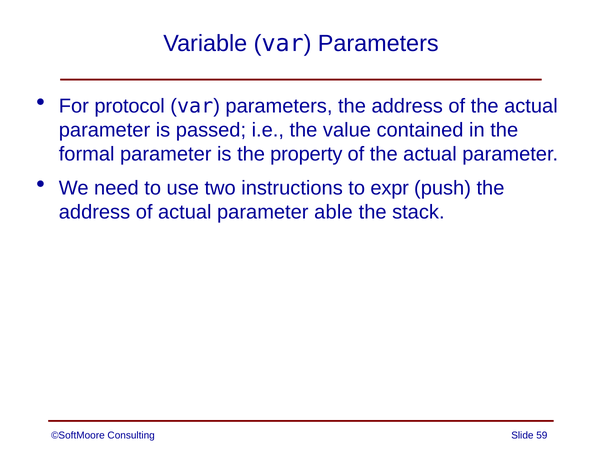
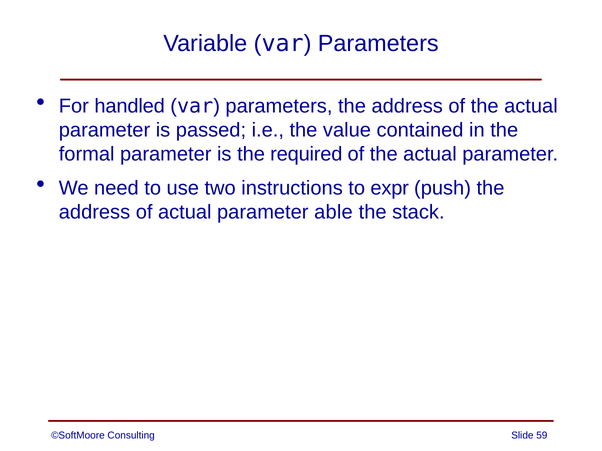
protocol: protocol -> handled
property: property -> required
